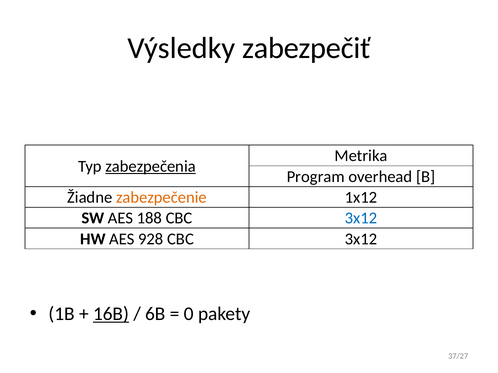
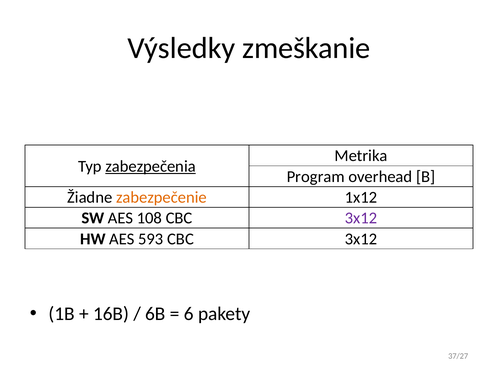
zabezpečiť: zabezpečiť -> zmeškanie
188: 188 -> 108
3x12 at (361, 218) colour: blue -> purple
928: 928 -> 593
16B underline: present -> none
0: 0 -> 6
